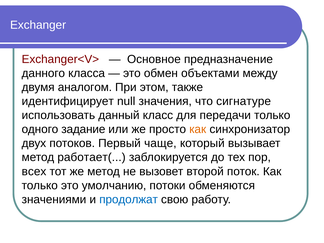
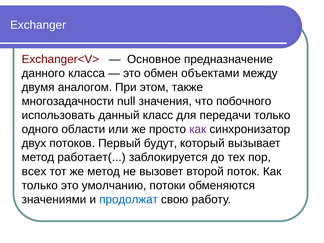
идентифицирует: идентифицирует -> многозадачности
сигнатуре: сигнатуре -> побочного
задание: задание -> области
как at (198, 129) colour: orange -> purple
чаще: чаще -> будут
